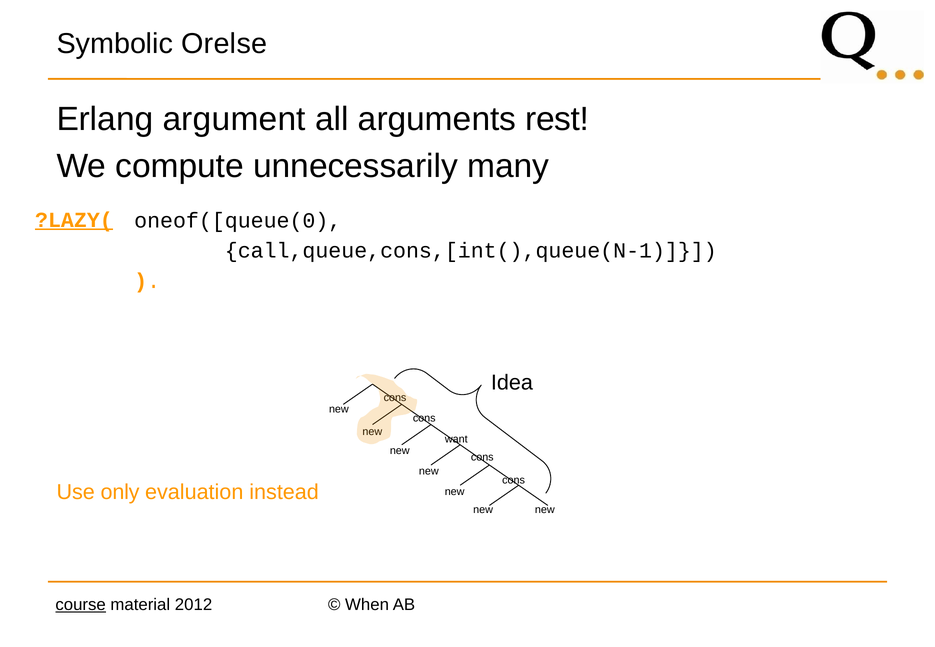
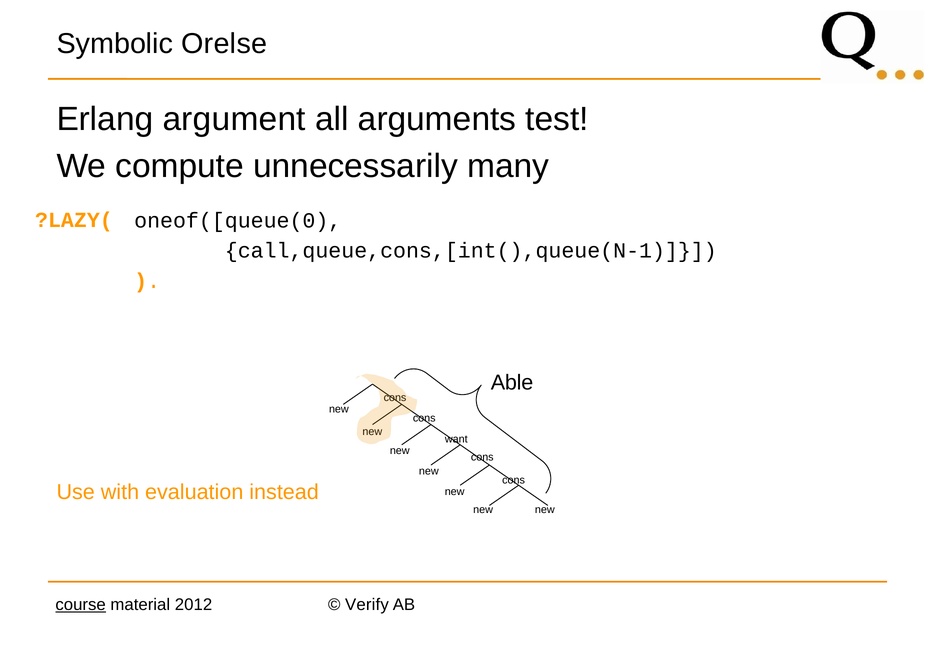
rest: rest -> test
?LAZY( underline: present -> none
Idea: Idea -> Able
only: only -> with
When: When -> Verify
